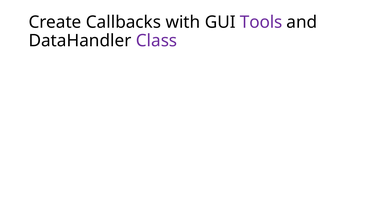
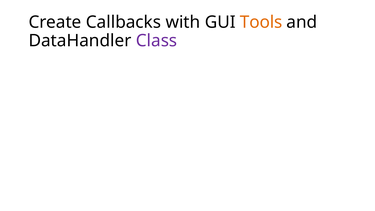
Tools colour: purple -> orange
